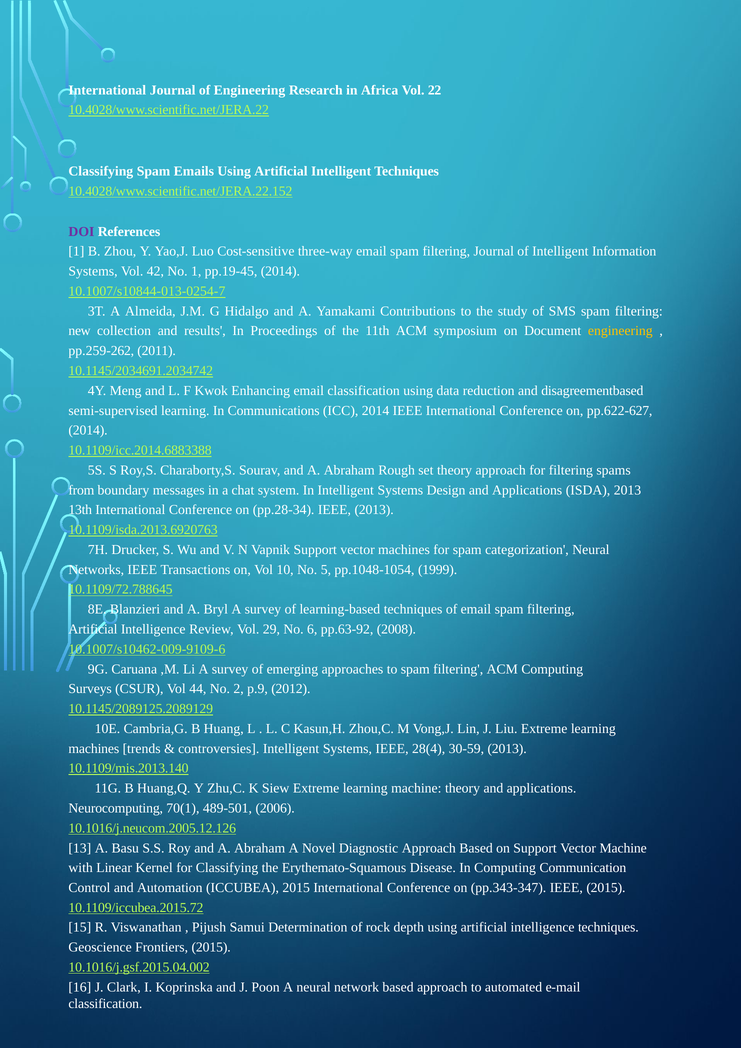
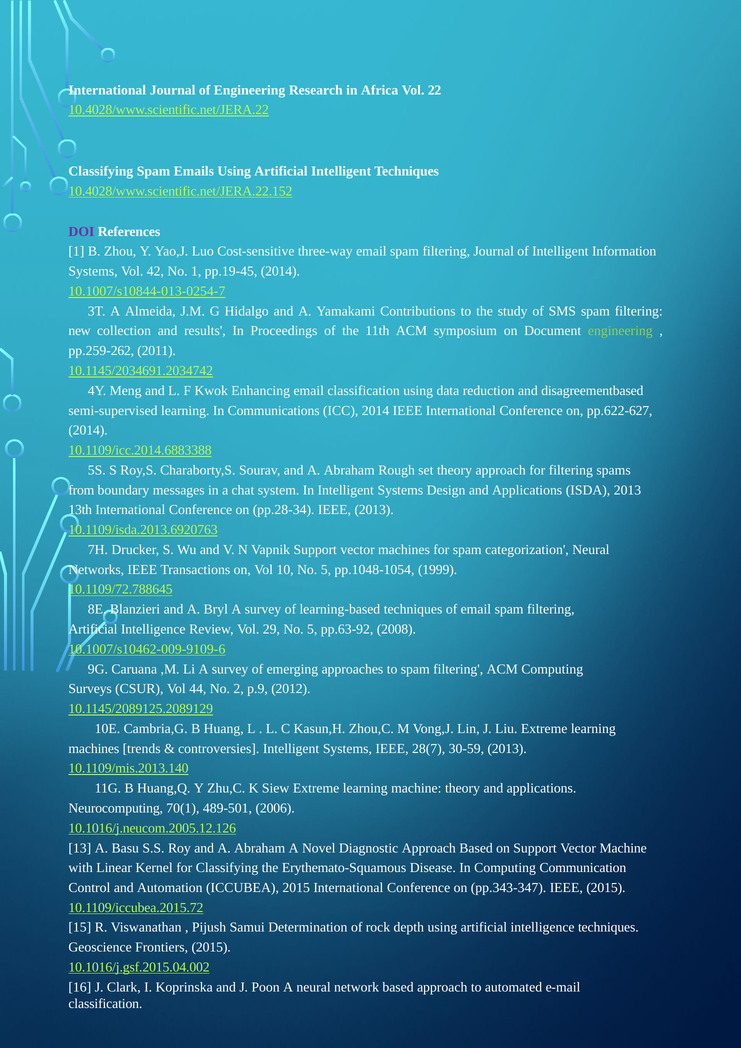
engineering at (620, 331) colour: yellow -> light green
29 No 6: 6 -> 5
28(4: 28(4 -> 28(7
